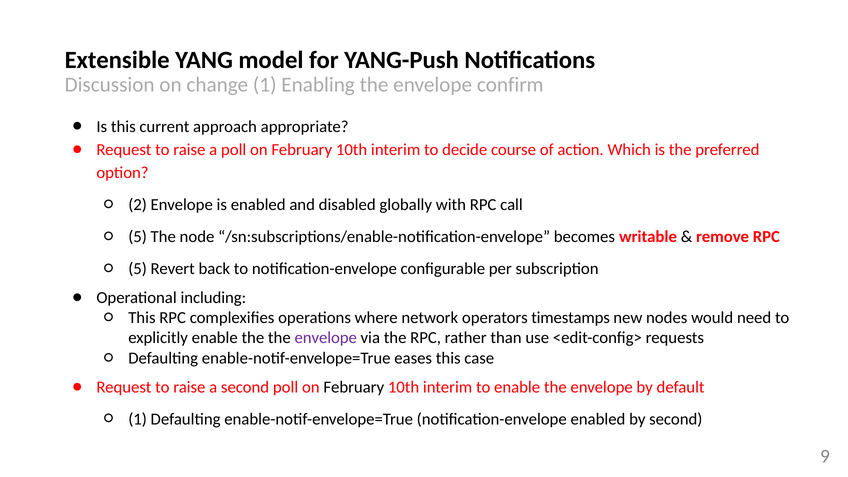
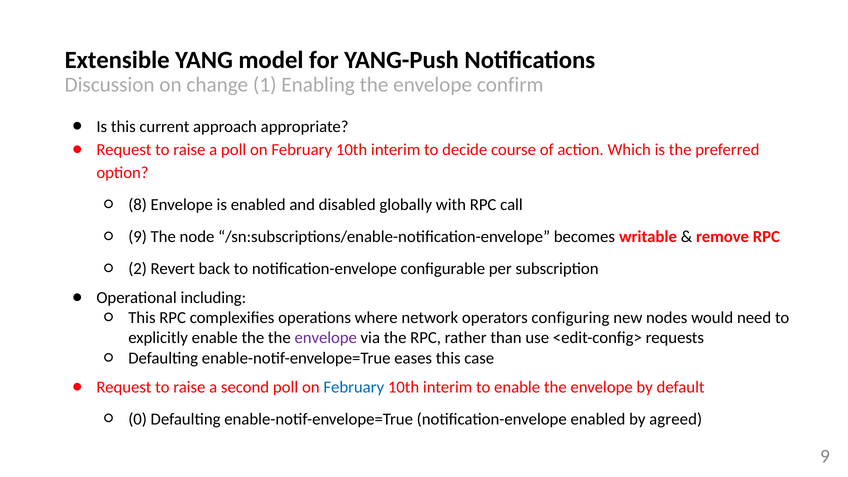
2: 2 -> 8
5 at (138, 237): 5 -> 9
5 at (138, 269): 5 -> 2
timestamps: timestamps -> configuring
February at (354, 387) colour: black -> blue
1 at (138, 419): 1 -> 0
by second: second -> agreed
